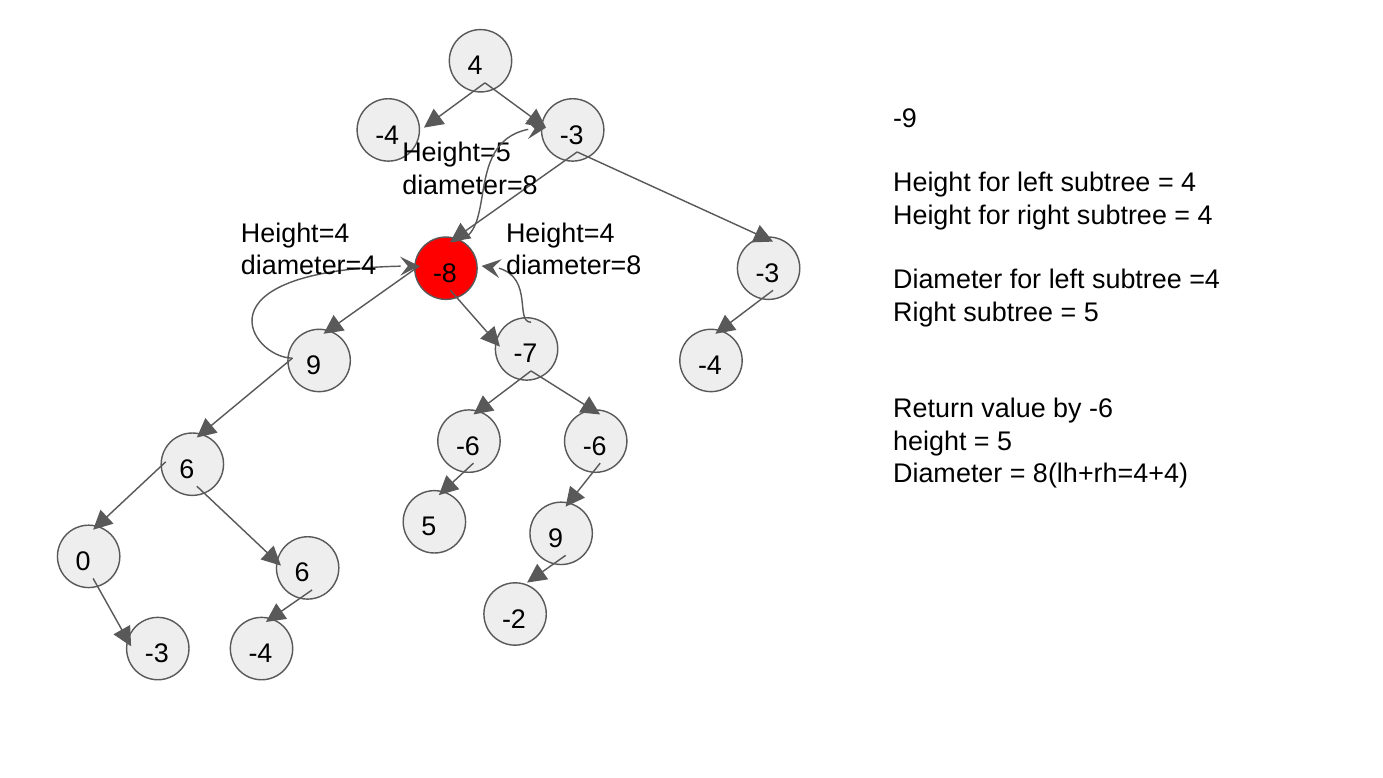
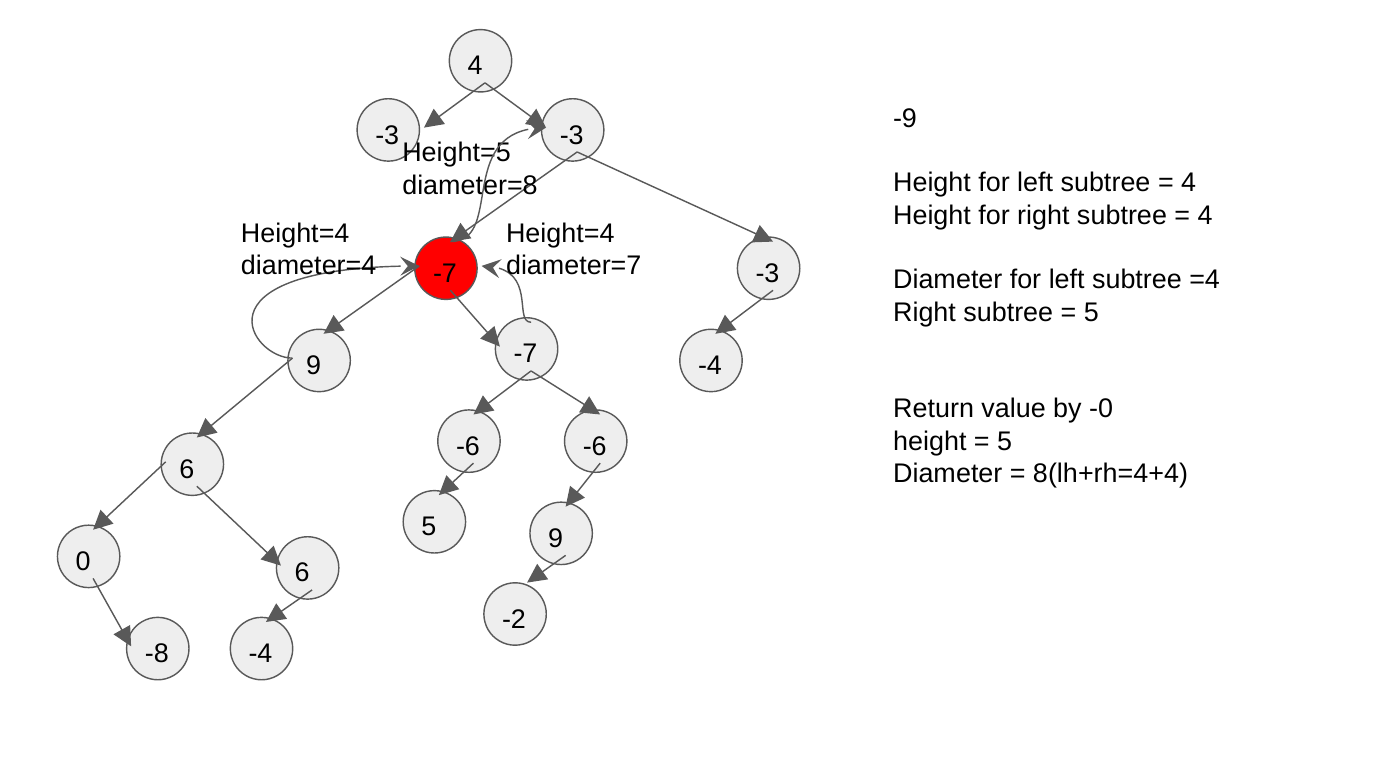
-4 at (387, 135): -4 -> -3
diameter=8 at (574, 266): diameter=8 -> diameter=7
-8 at (445, 273): -8 -> -7
by -6: -6 -> -0
-3 at (157, 654): -3 -> -8
